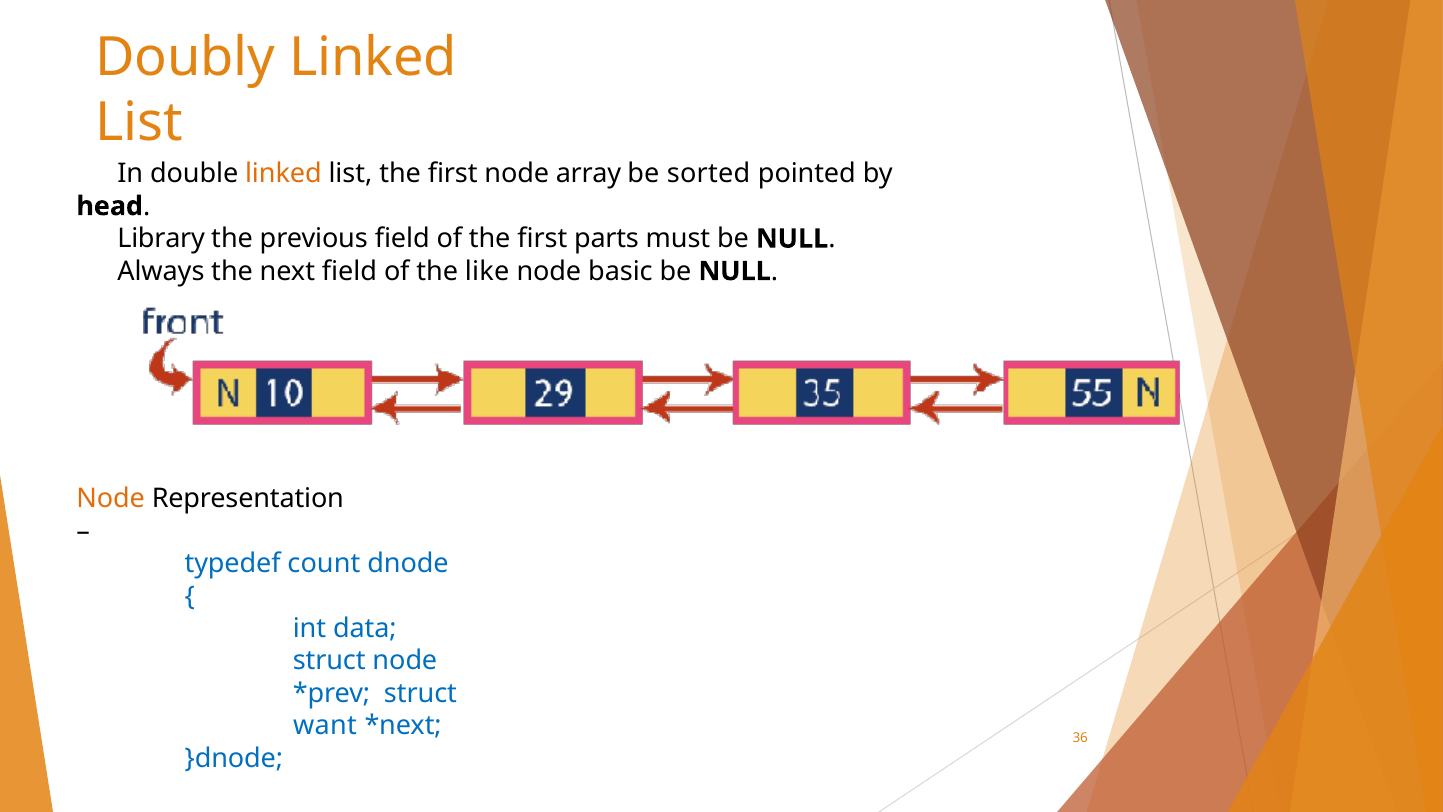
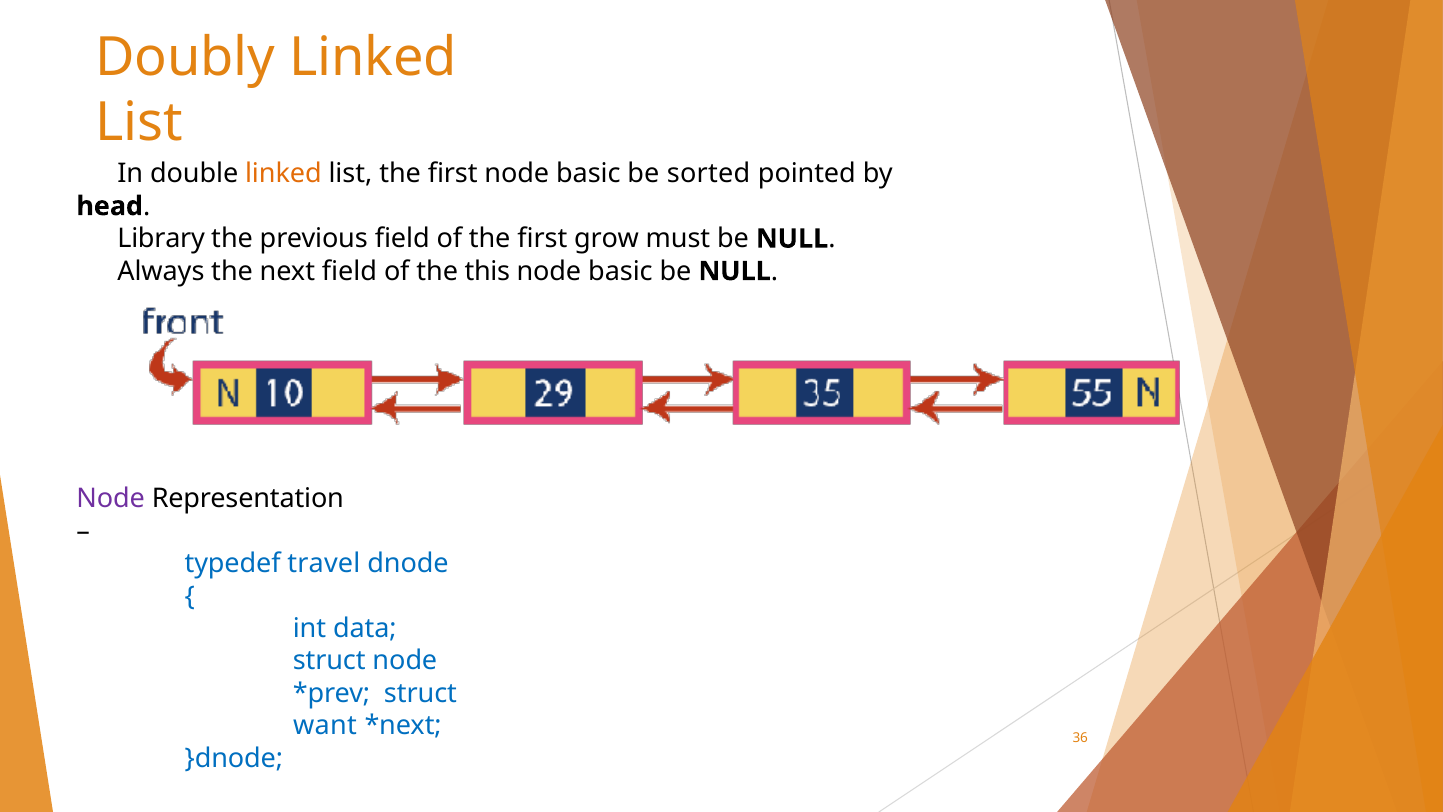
first node array: array -> basic
parts: parts -> grow
like: like -> this
Node at (111, 498) colour: orange -> purple
count: count -> travel
